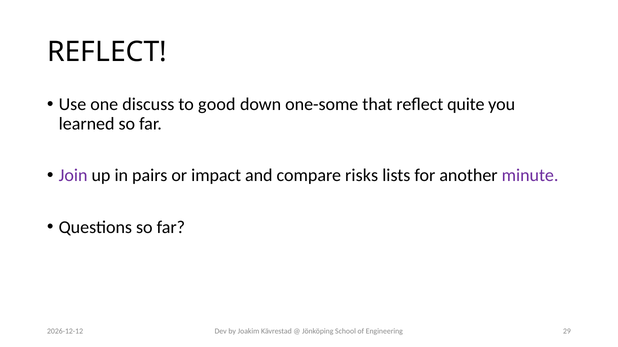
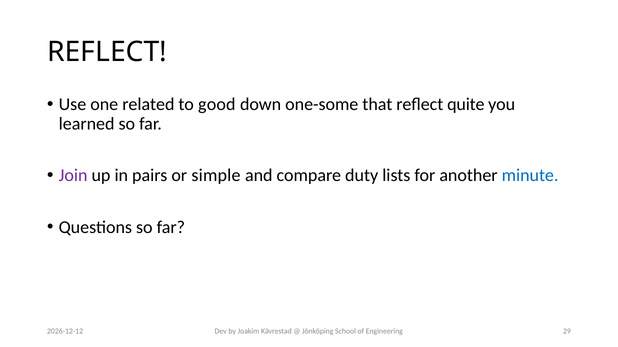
discuss: discuss -> related
impact: impact -> simple
risks: risks -> duty
minute colour: purple -> blue
